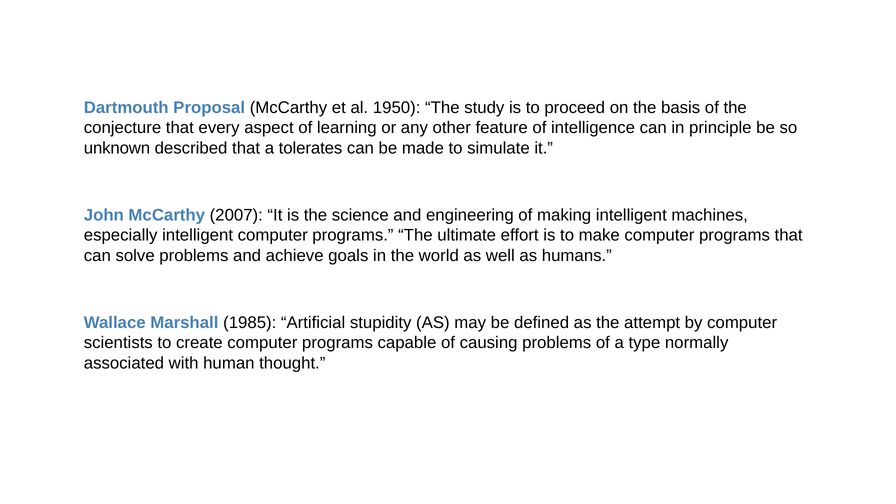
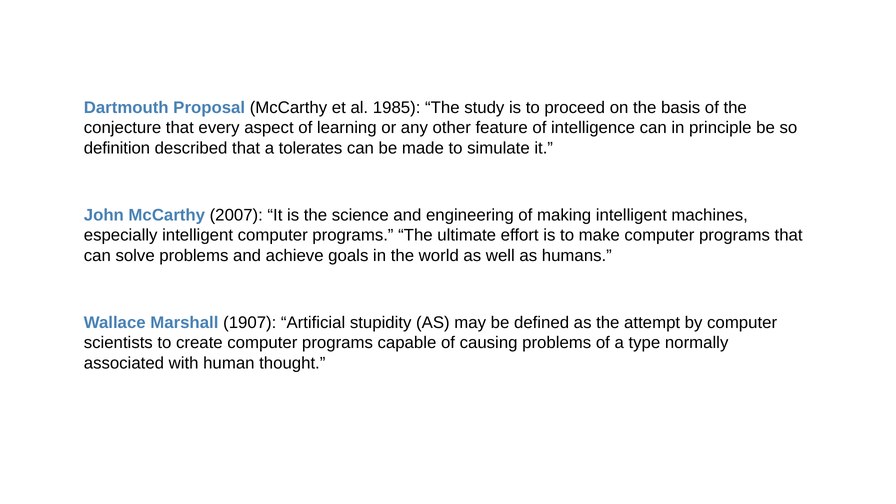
1950: 1950 -> 1985
unknown: unknown -> definition
1985: 1985 -> 1907
